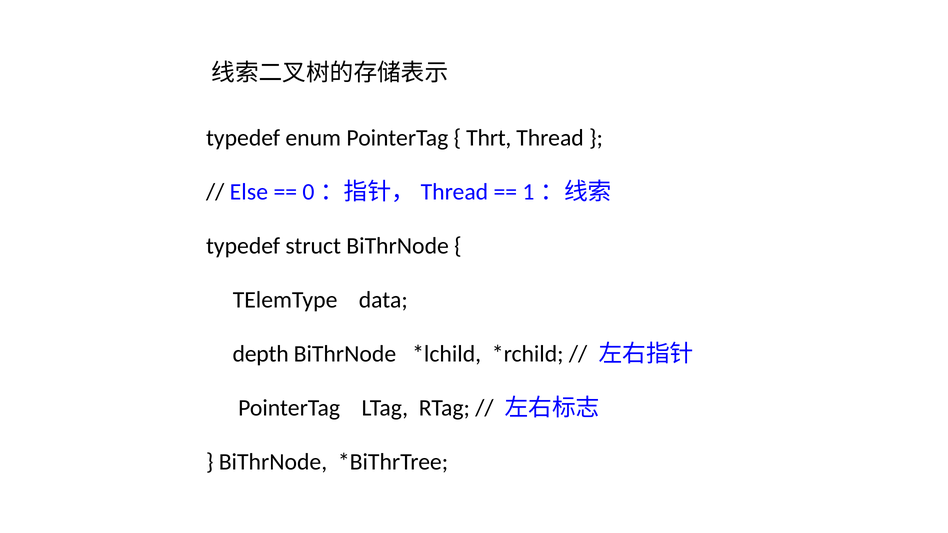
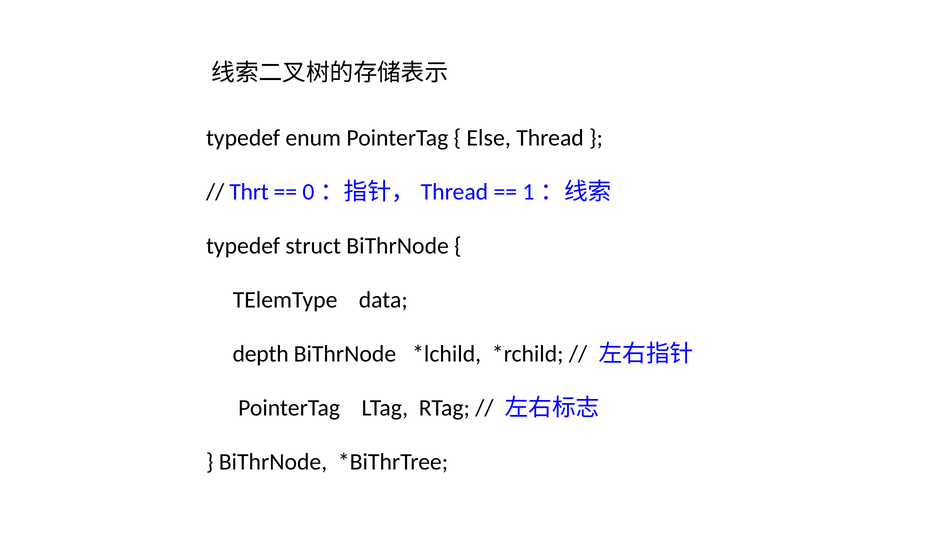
Thrt: Thrt -> Else
Else: Else -> Thrt
